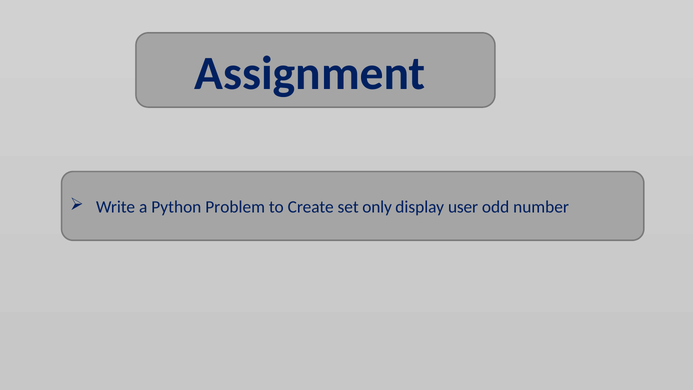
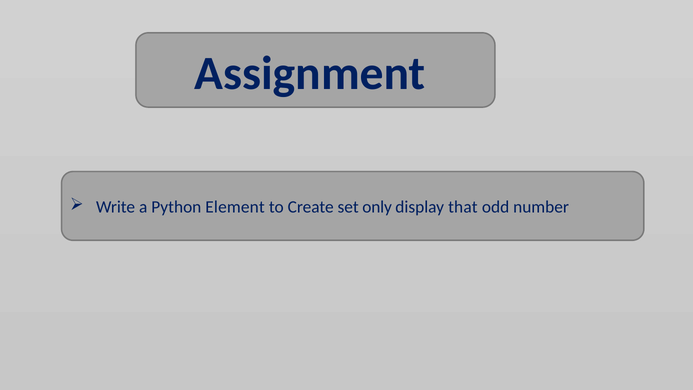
Problem: Problem -> Element
user: user -> that
